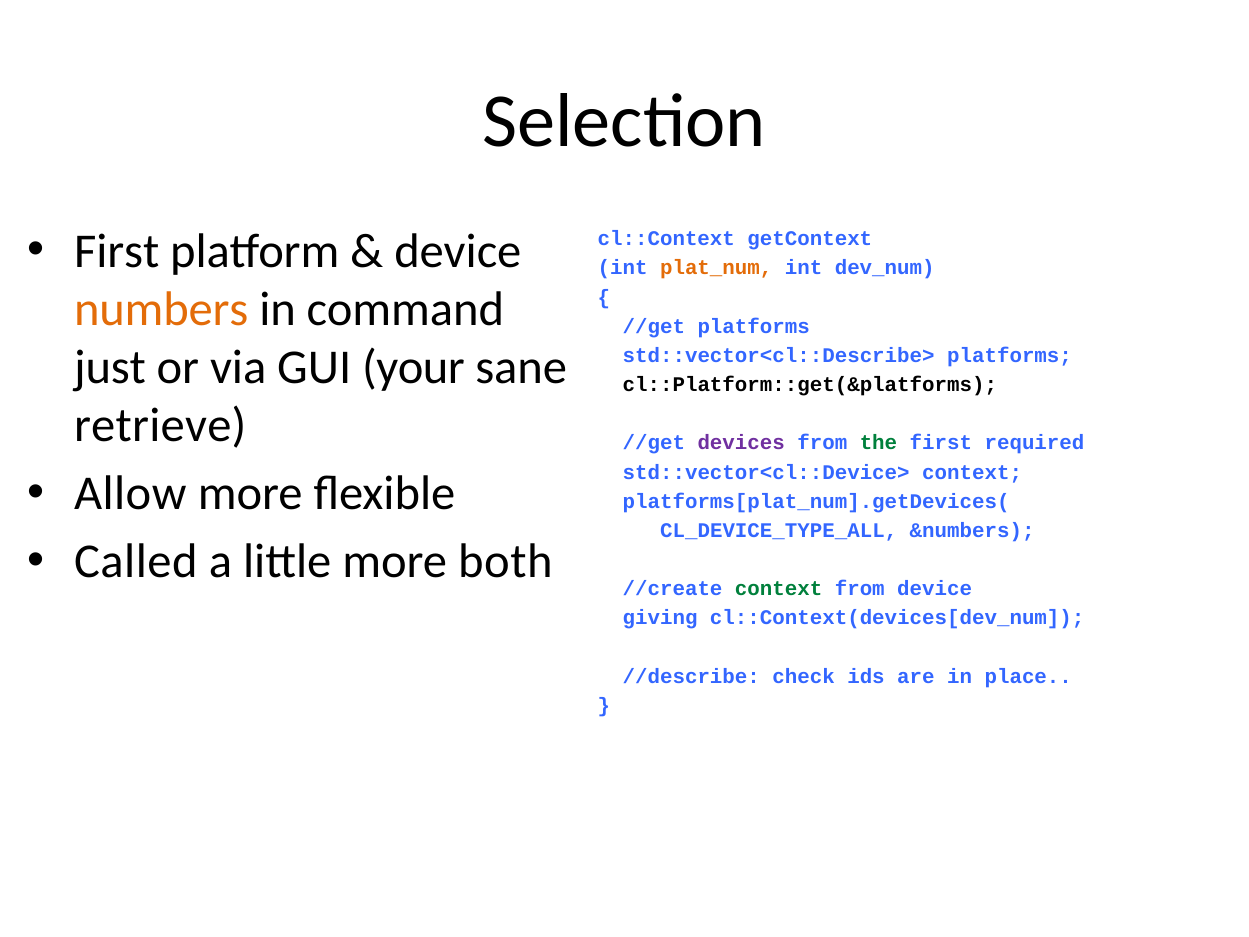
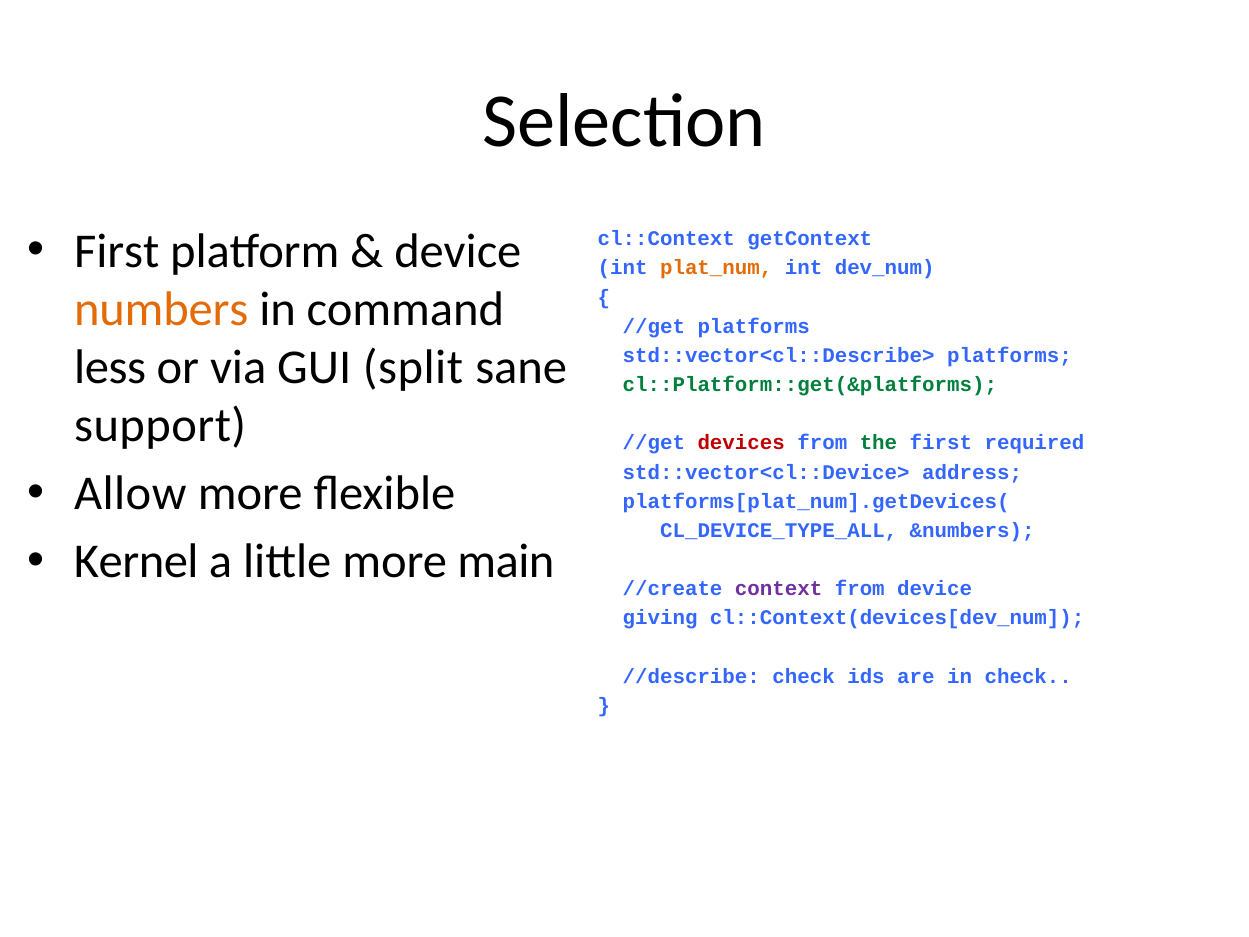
just: just -> less
your: your -> split
cl::Platform::get(&platforms colour: black -> green
retrieve: retrieve -> support
devices colour: purple -> red
std::vector<cl::Device> context: context -> address
Called: Called -> Kernel
both: both -> main
context at (779, 589) colour: green -> purple
in place: place -> check
